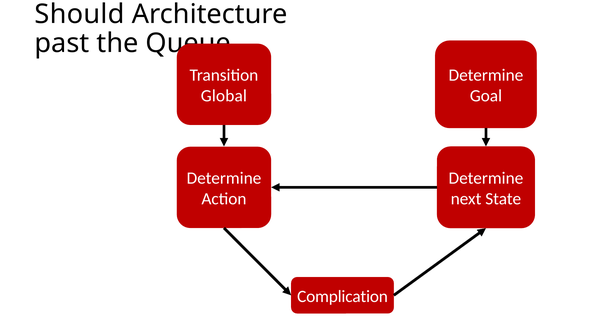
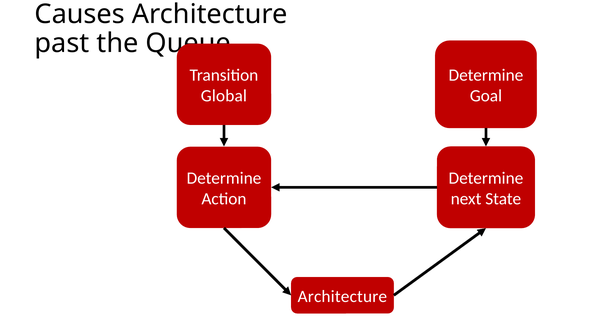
Should: Should -> Causes
Complication at (343, 297): Complication -> Architecture
